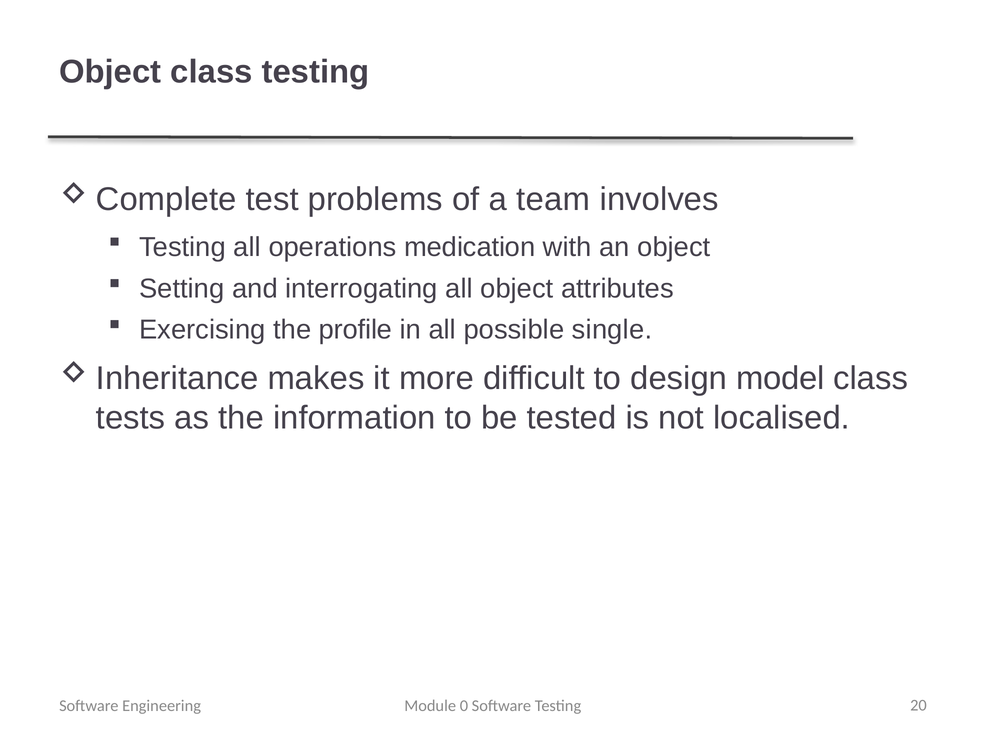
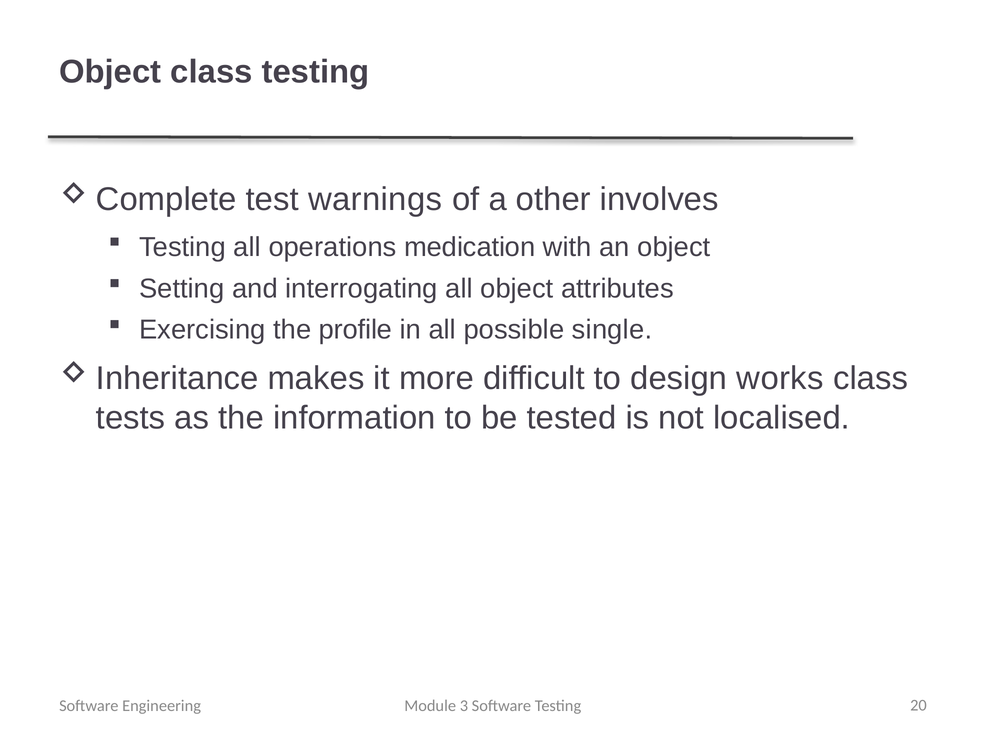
problems: problems -> warnings
team: team -> other
model: model -> works
0: 0 -> 3
